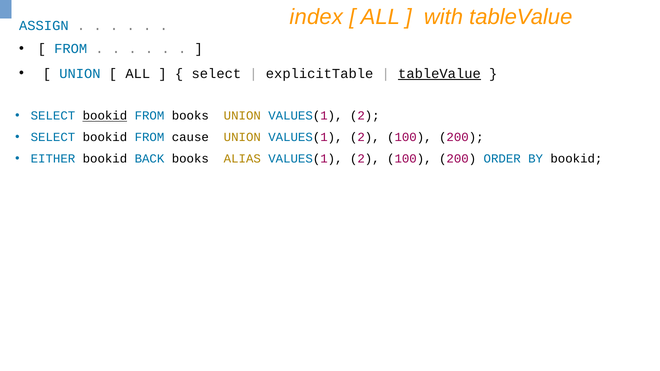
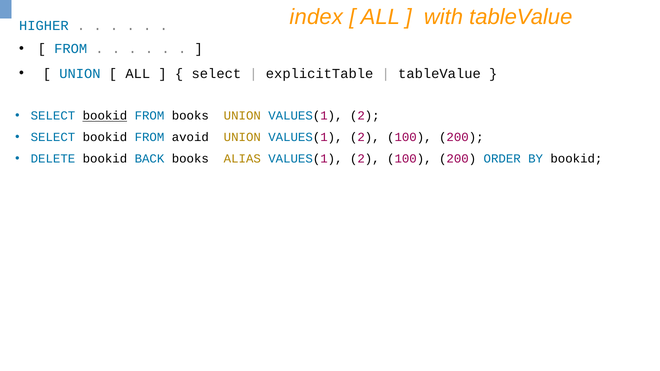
ASSIGN: ASSIGN -> HIGHER
tableValue at (439, 74) underline: present -> none
cause: cause -> avoid
EITHER: EITHER -> DELETE
